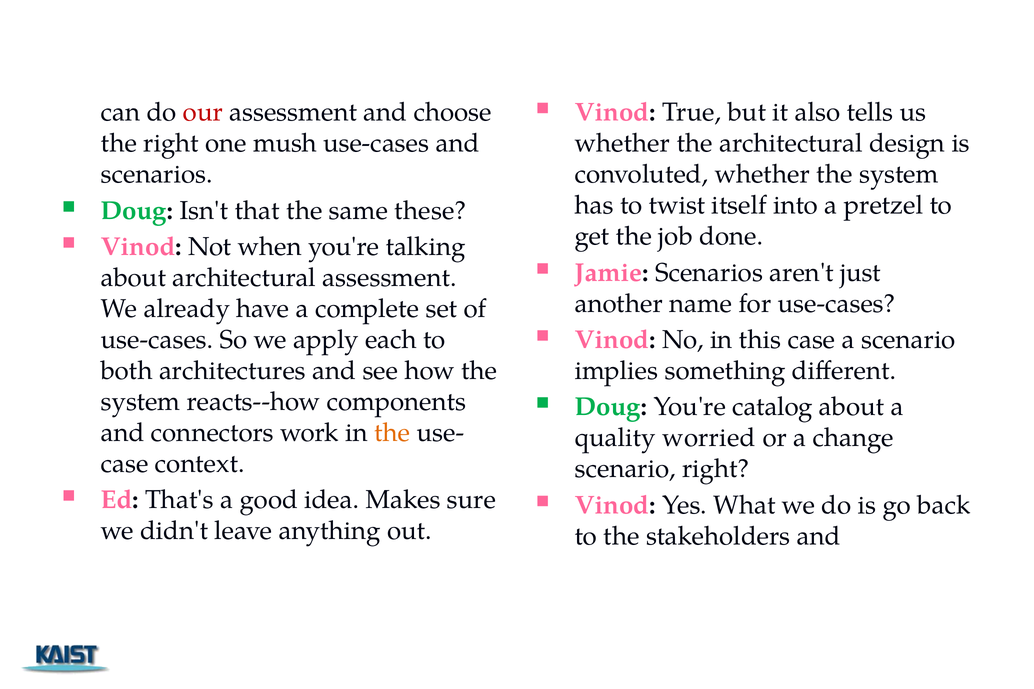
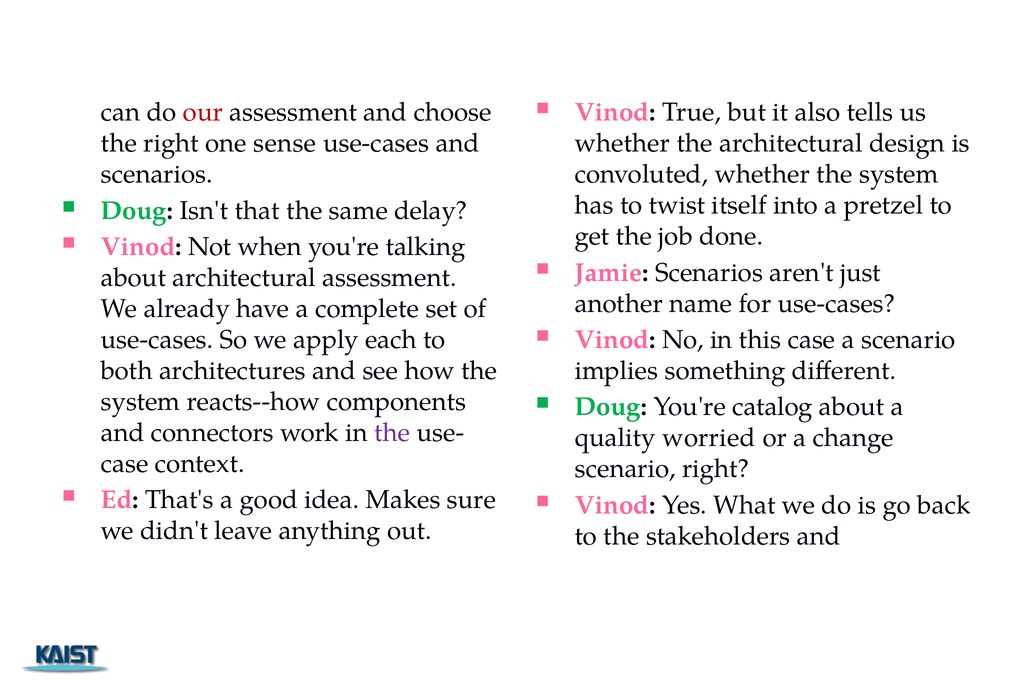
mush: mush -> sense
these: these -> delay
the at (392, 433) colour: orange -> purple
